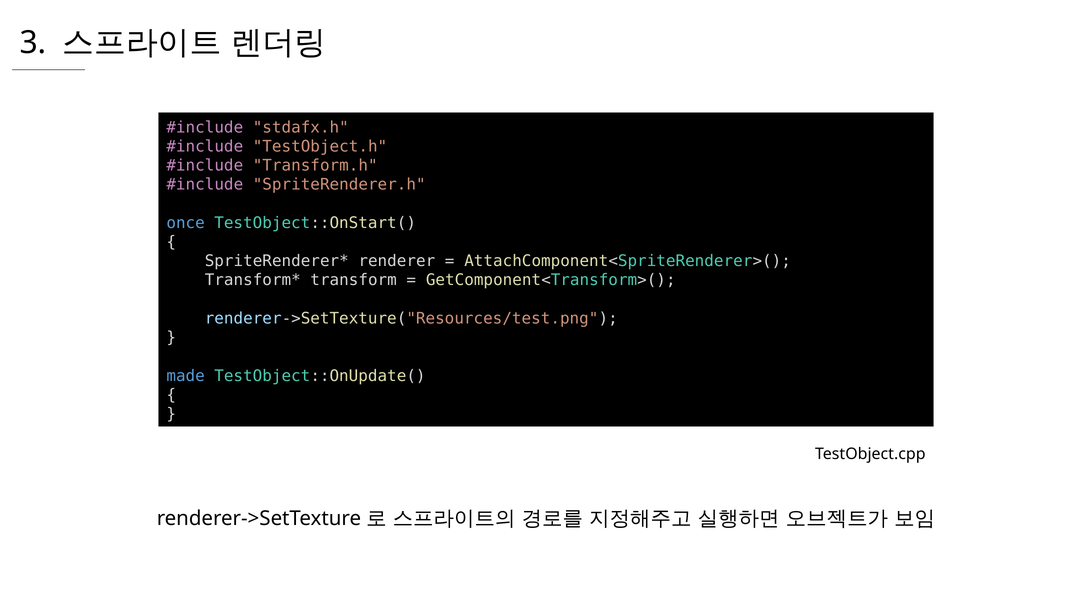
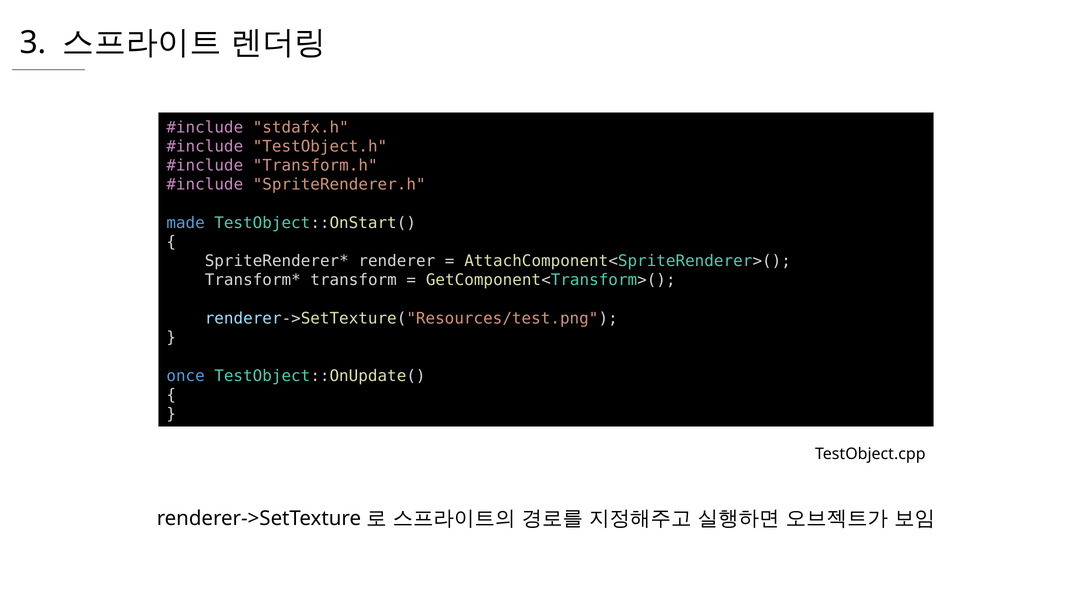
once: once -> made
made: made -> once
